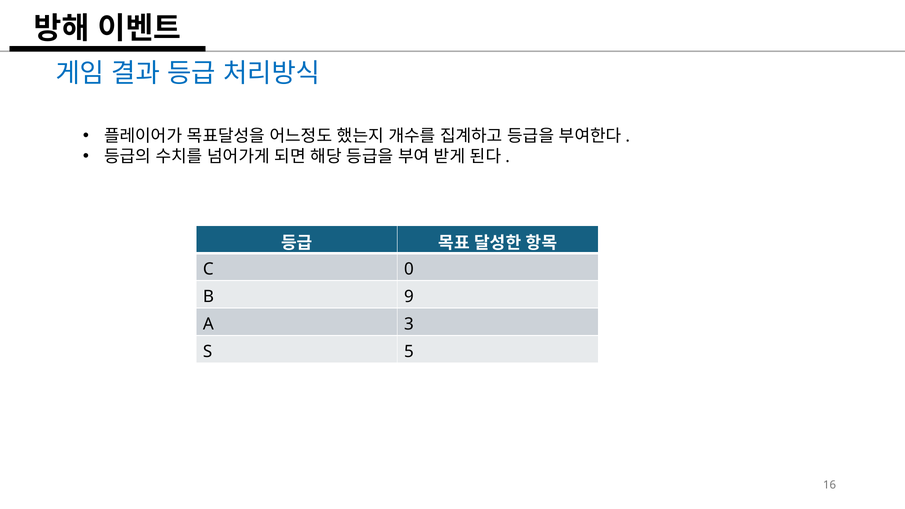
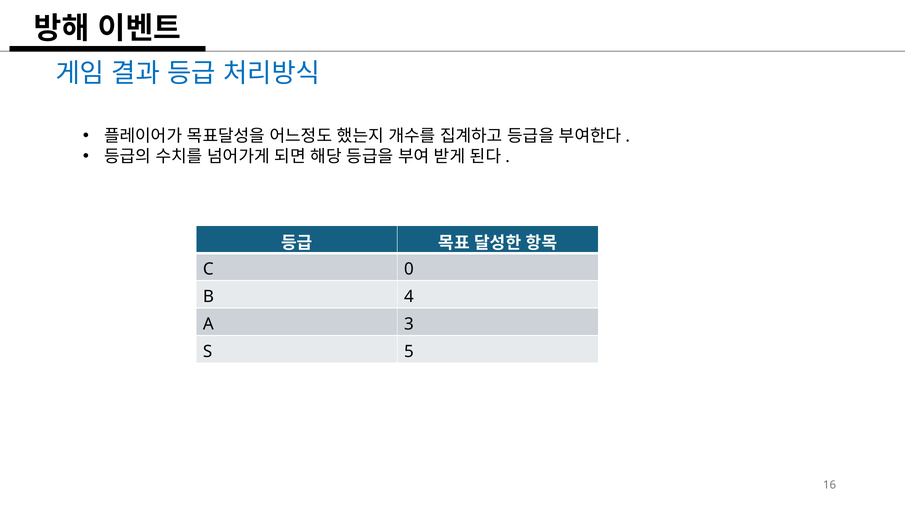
9: 9 -> 4
